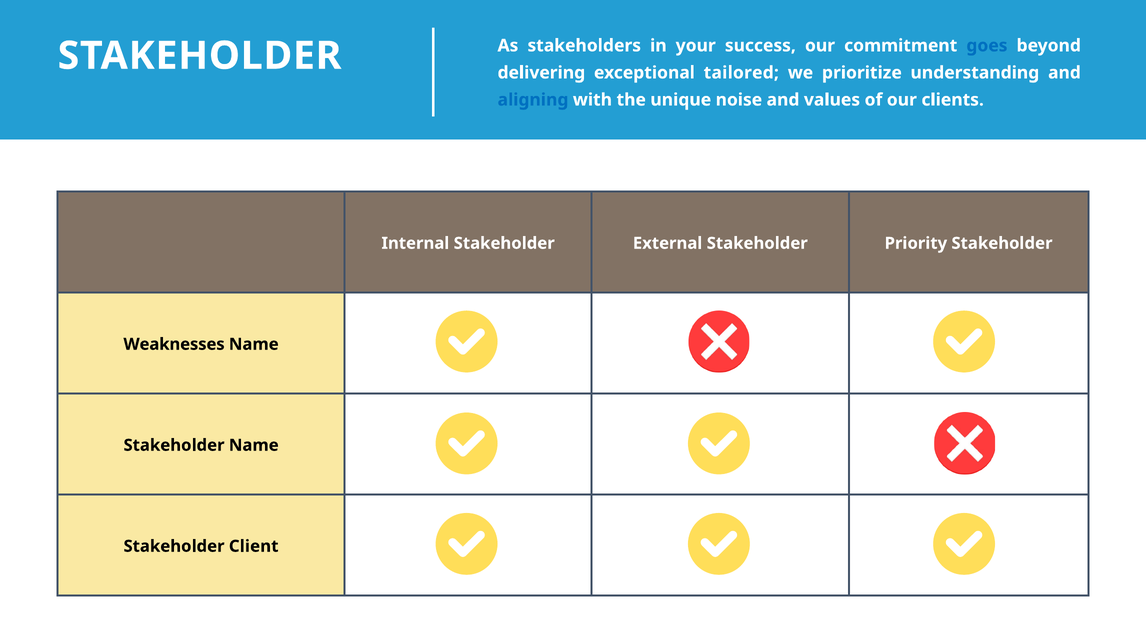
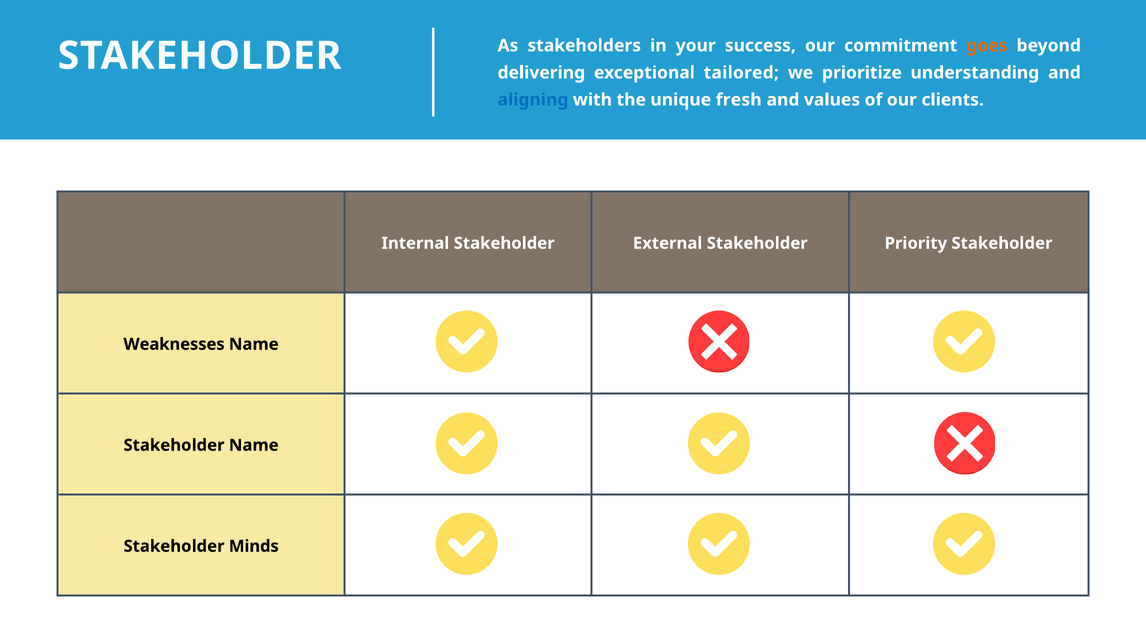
goes colour: blue -> orange
noise: noise -> fresh
Client: Client -> Minds
